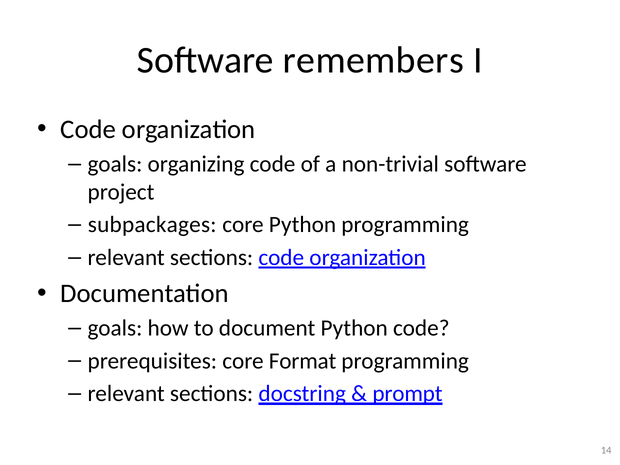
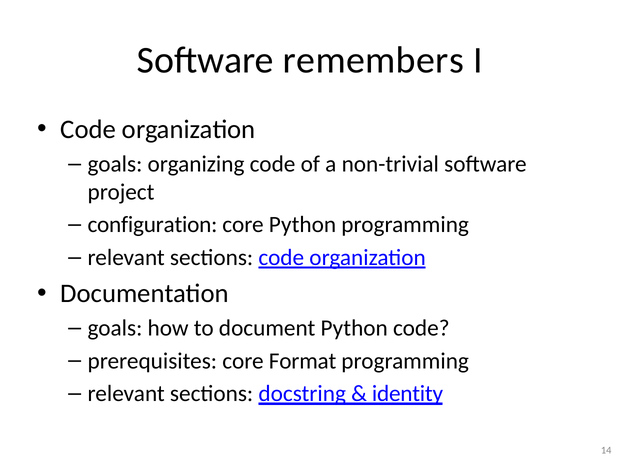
subpackages: subpackages -> configuration
prompt: prompt -> identity
